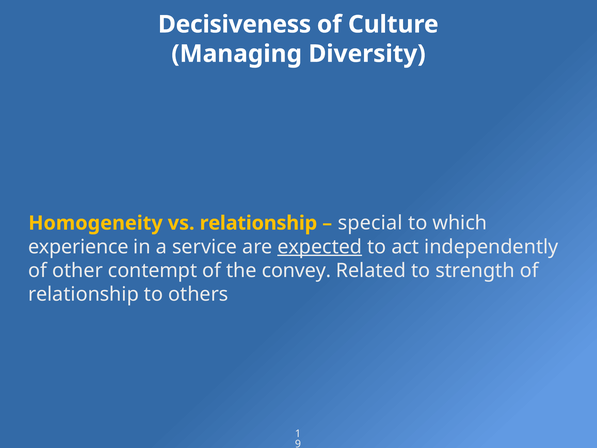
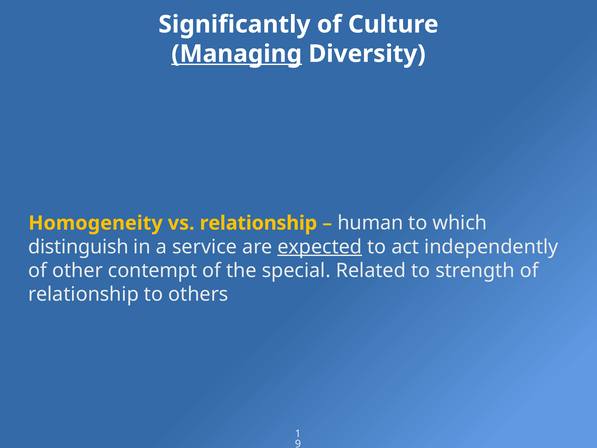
Decisiveness: Decisiveness -> Significantly
Managing underline: none -> present
special: special -> human
experience: experience -> distinguish
convey: convey -> special
